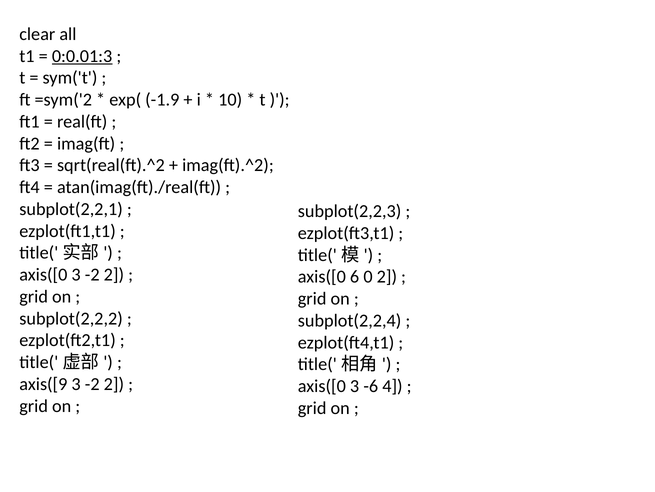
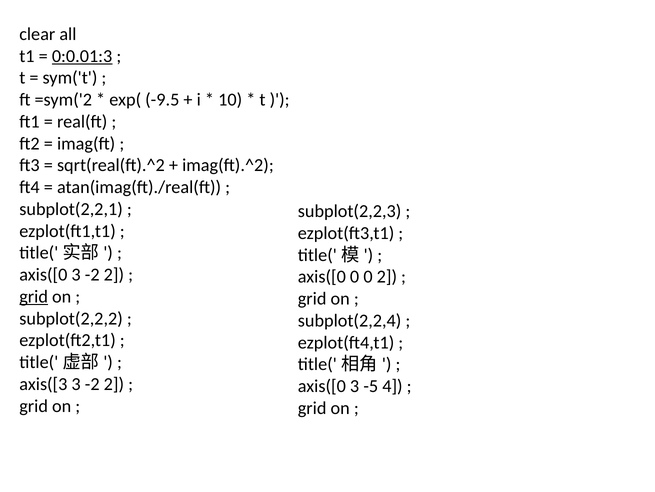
-1.9: -1.9 -> -9.5
axis([0 6: 6 -> 0
grid at (34, 296) underline: none -> present
axis([9: axis([9 -> axis([3
-6: -6 -> -5
